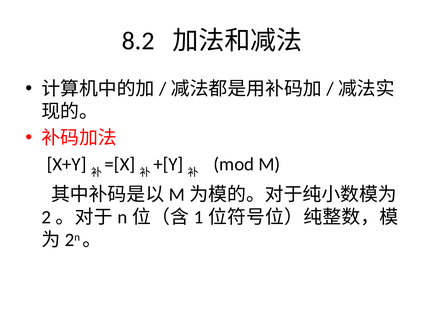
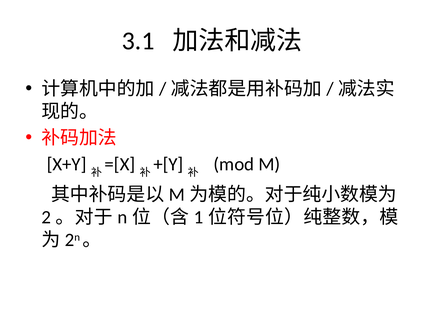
8.2: 8.2 -> 3.1
